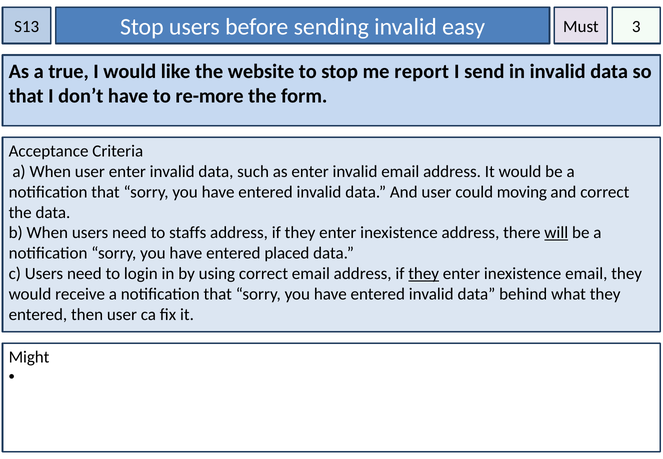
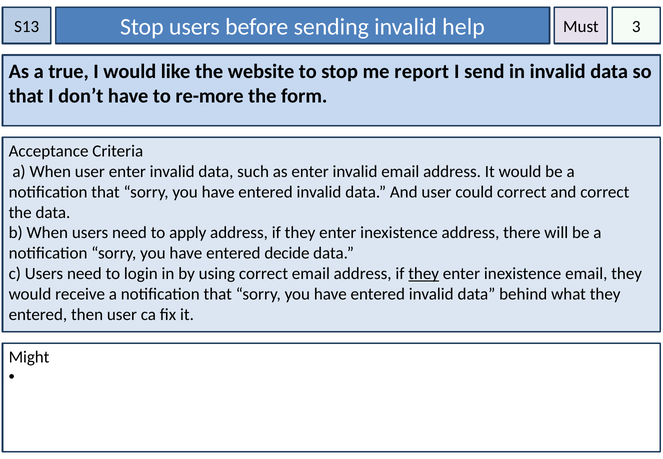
easy: easy -> help
could moving: moving -> correct
staffs: staffs -> apply
will underline: present -> none
placed: placed -> decide
